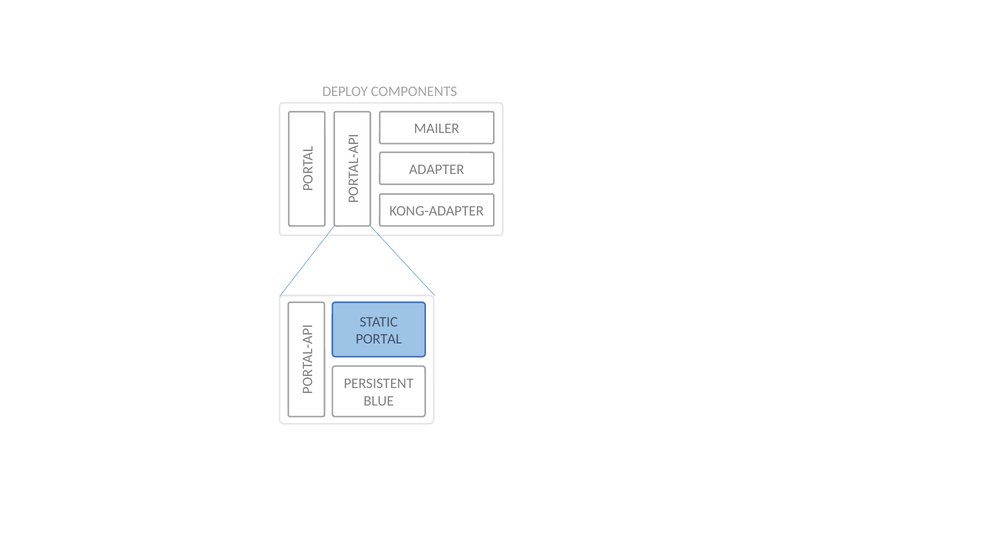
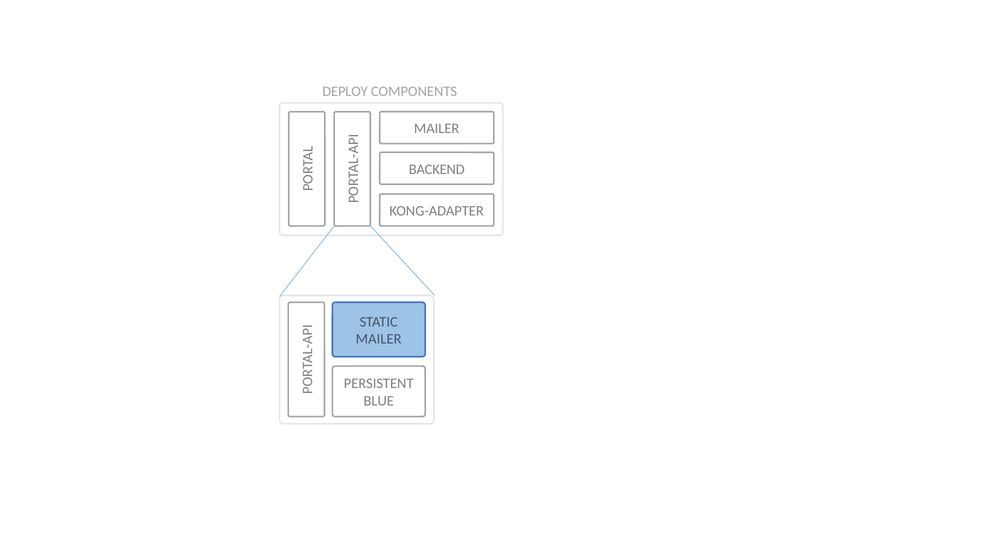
ADAPTER: ADAPTER -> BACKEND
PORTAL at (379, 339): PORTAL -> MAILER
